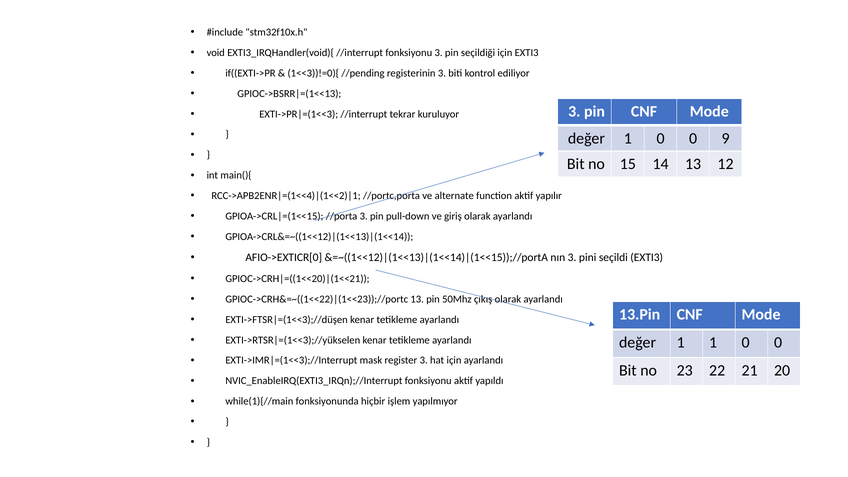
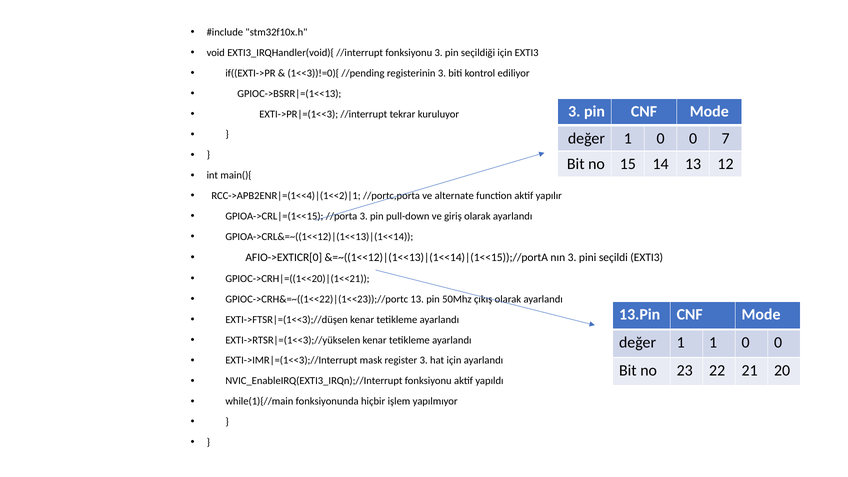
9: 9 -> 7
